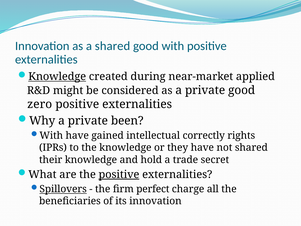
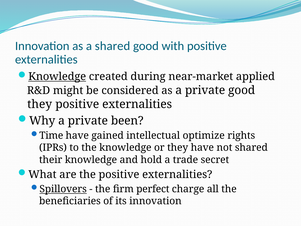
zero at (40, 104): zero -> they
With at (51, 135): With -> Time
correctly: correctly -> optimize
positive at (119, 174) underline: present -> none
